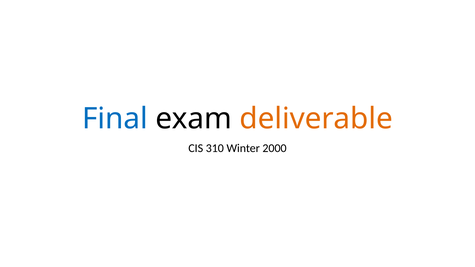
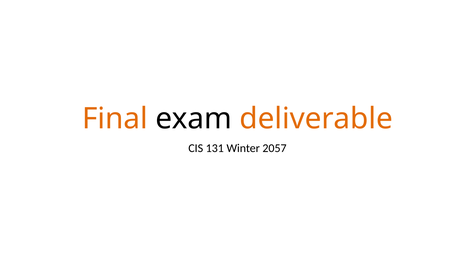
Final colour: blue -> orange
310: 310 -> 131
2000: 2000 -> 2057
